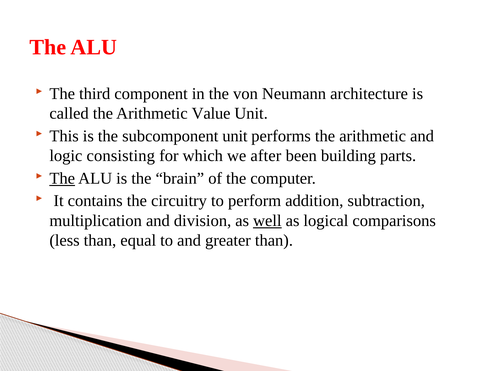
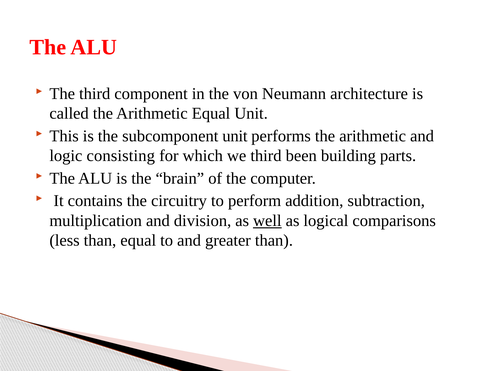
Arithmetic Value: Value -> Equal
we after: after -> third
The at (62, 178) underline: present -> none
